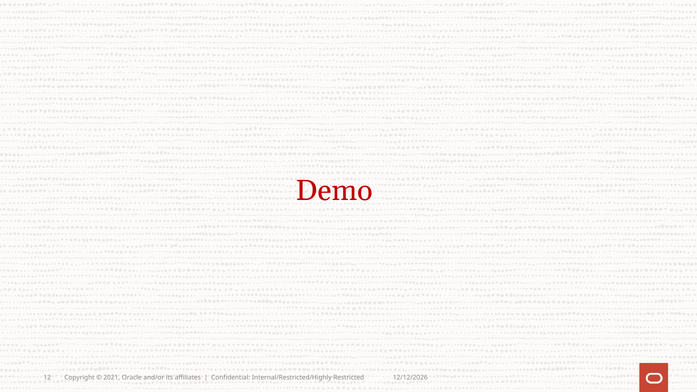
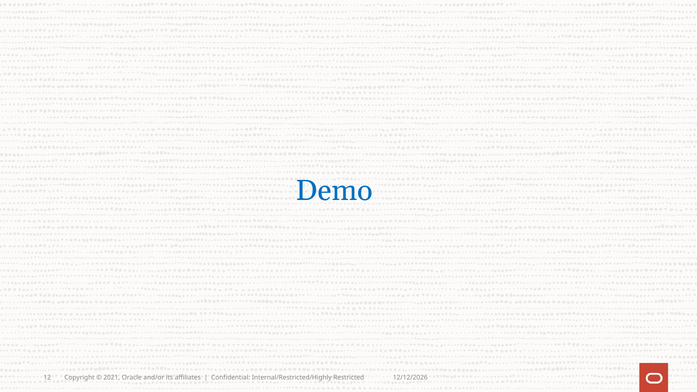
Demo colour: red -> blue
